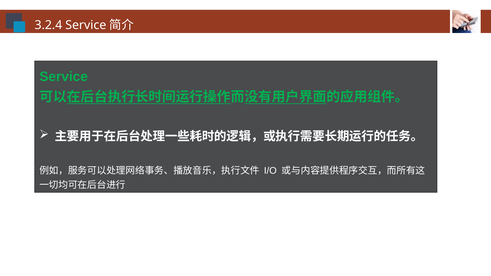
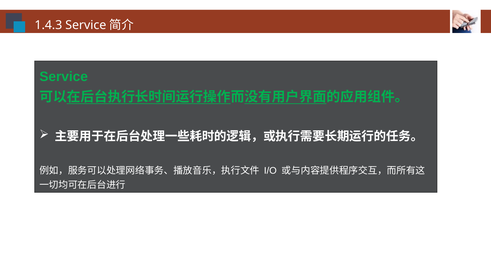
3.2.4: 3.2.4 -> 1.4.3
